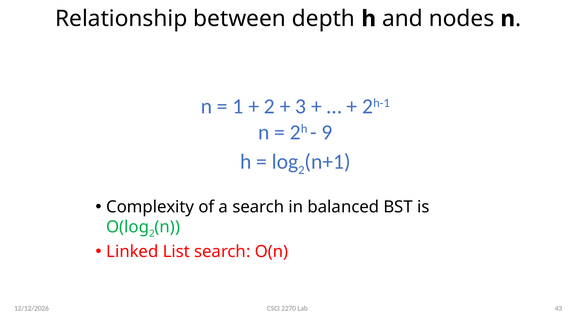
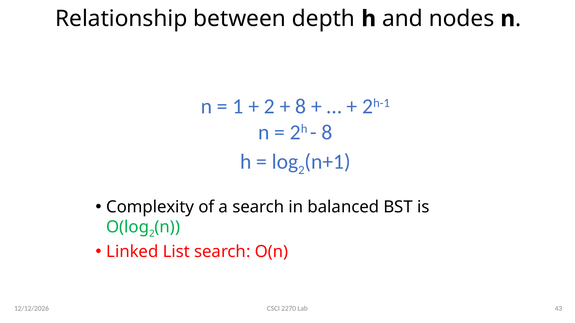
3 at (301, 107): 3 -> 8
9 at (327, 133): 9 -> 8
